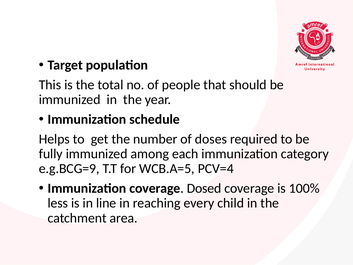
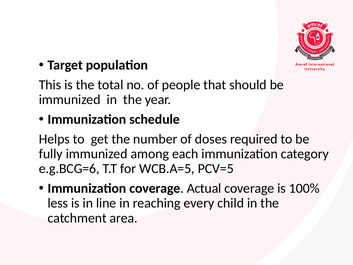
e.g.BCG=9: e.g.BCG=9 -> e.g.BCG=6
PCV=4: PCV=4 -> PCV=5
Dosed: Dosed -> Actual
